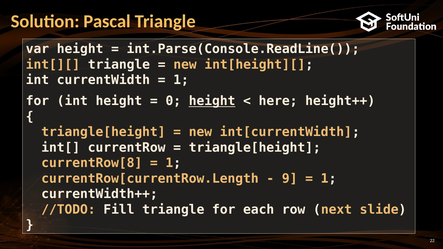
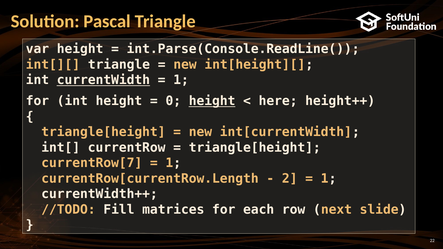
currentWidth underline: none -> present
currentRow[8: currentRow[8 -> currentRow[7
9: 9 -> 2
Fill triangle: triangle -> matrices
